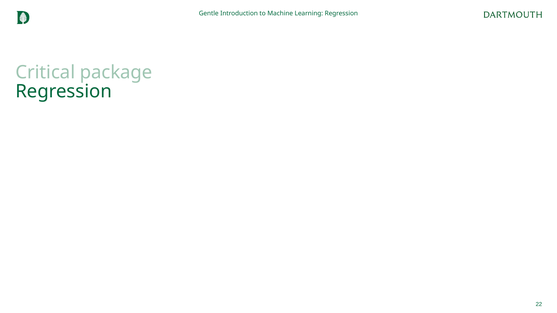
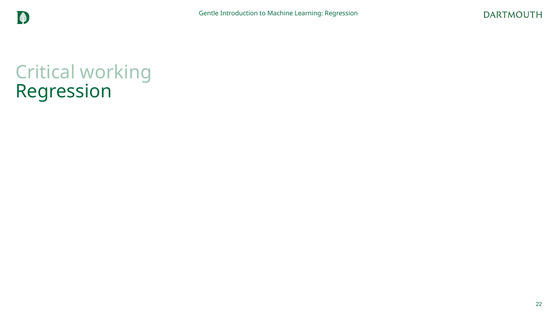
package: package -> working
